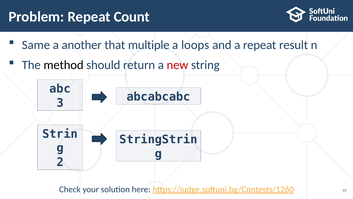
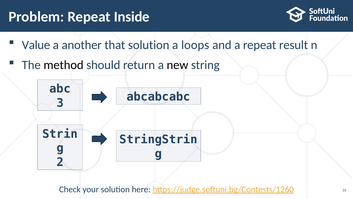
Count: Count -> Inside
Same: Same -> Value
that multiple: multiple -> solution
new colour: red -> black
